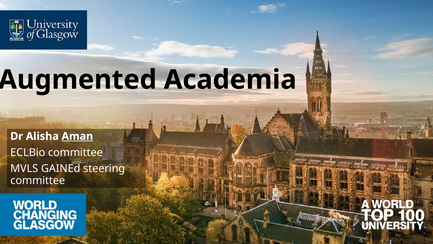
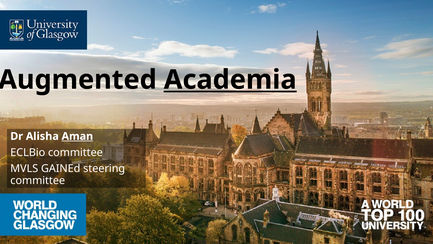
Academia underline: none -> present
